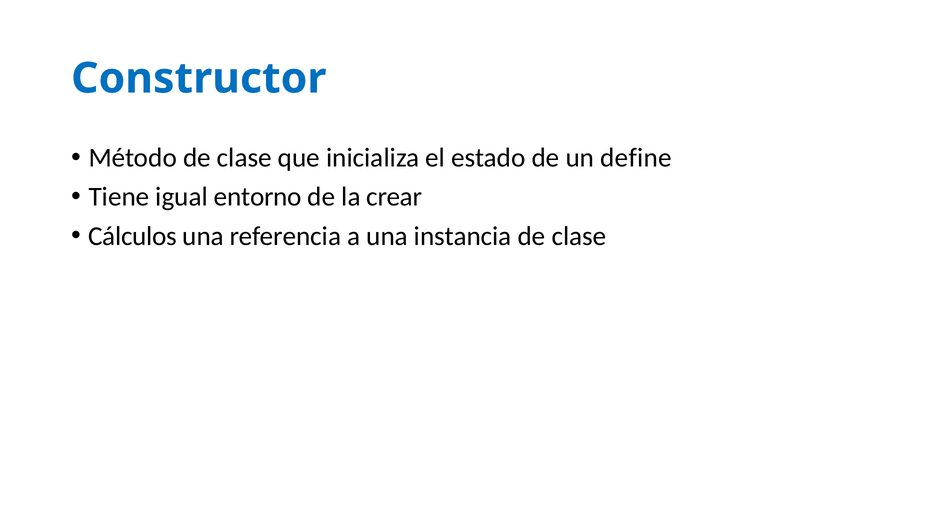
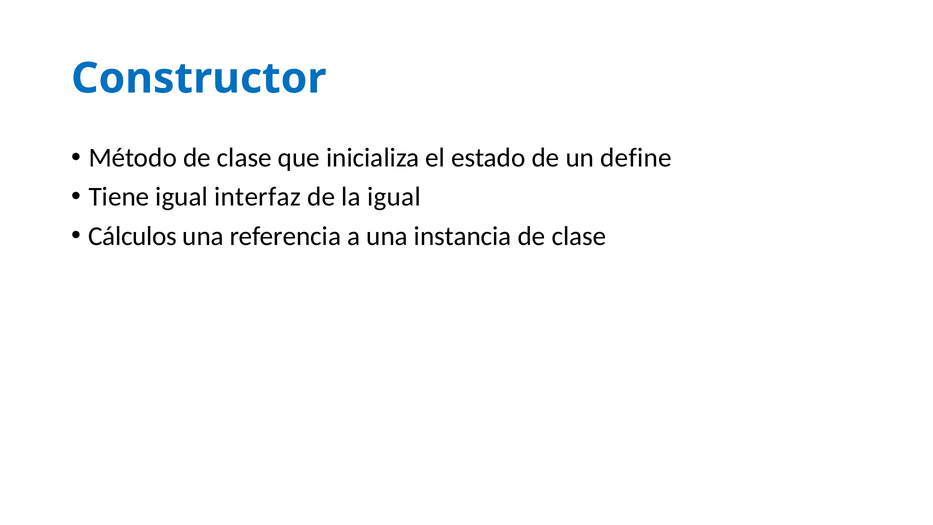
entorno: entorno -> interfaz
la crear: crear -> igual
